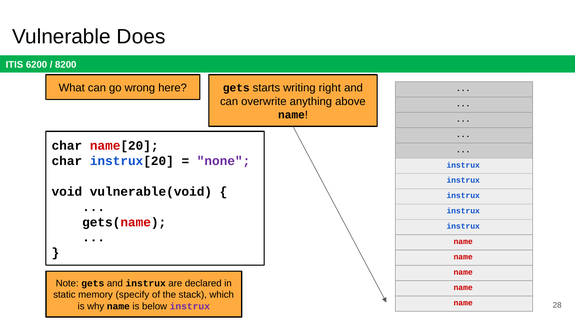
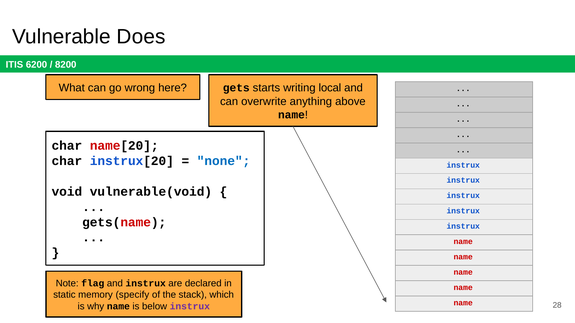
right: right -> local
none colour: purple -> blue
Note gets: gets -> flag
